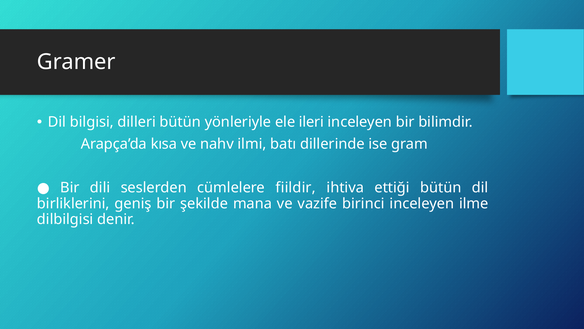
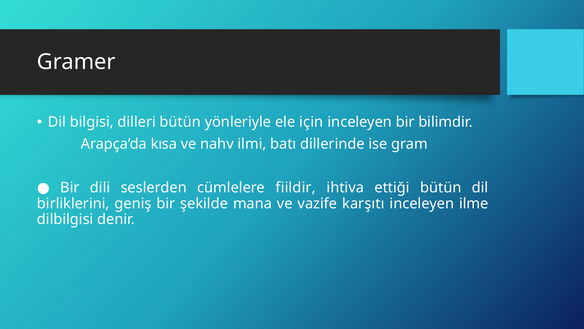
ileri: ileri -> için
birinci: birinci -> karşıtı
